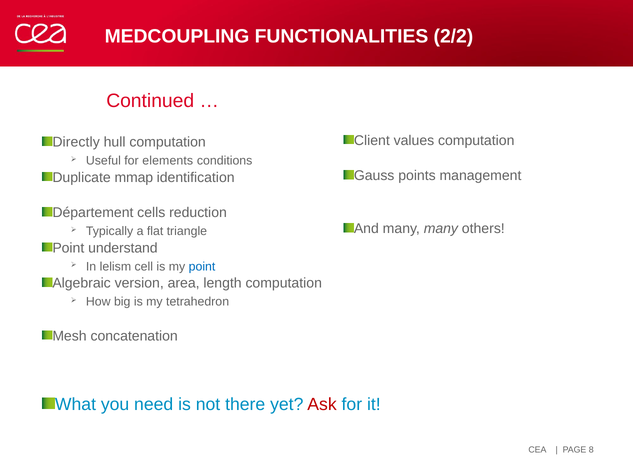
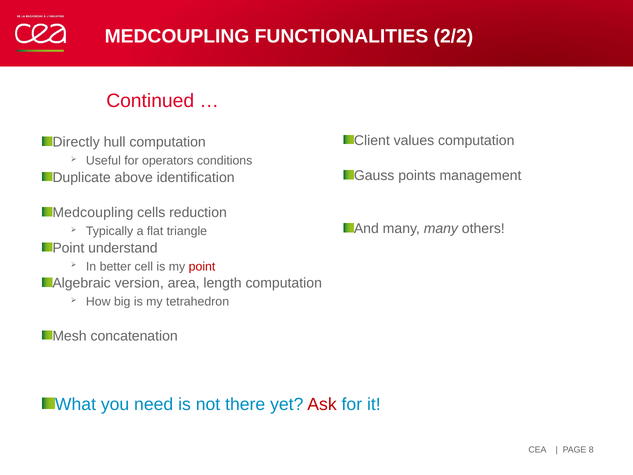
elements: elements -> operators
mmap: mmap -> above
Département at (93, 213): Département -> Medcoupling
lelism: lelism -> better
point at (202, 266) colour: blue -> red
